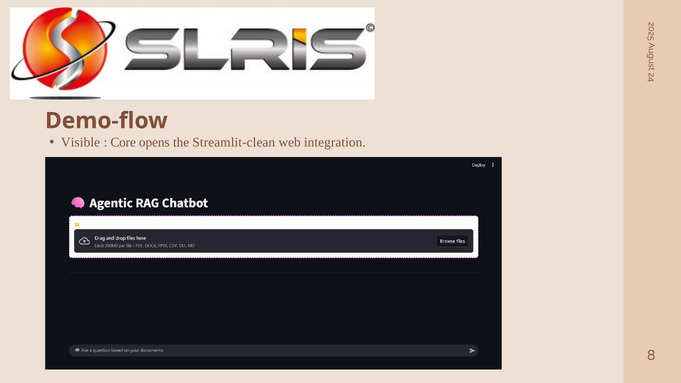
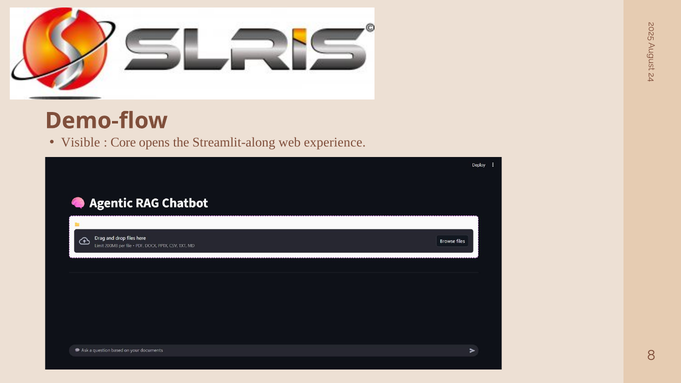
Streamlit-clean: Streamlit-clean -> Streamlit-along
integration: integration -> experience
